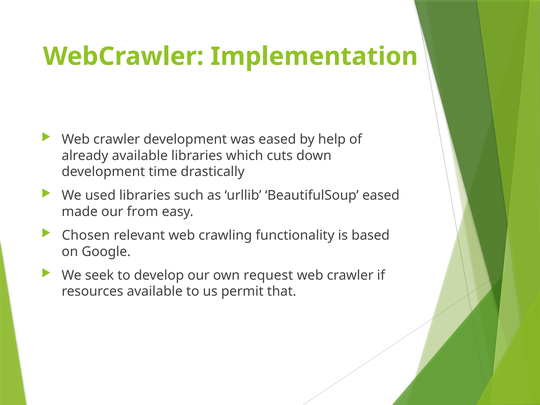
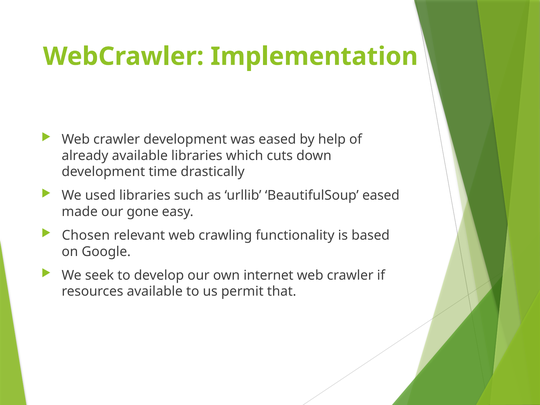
from: from -> gone
request: request -> internet
